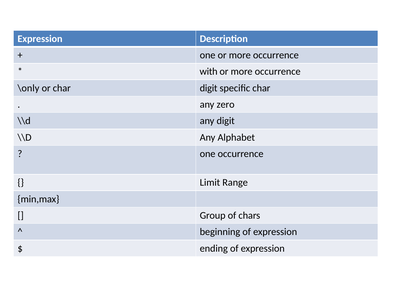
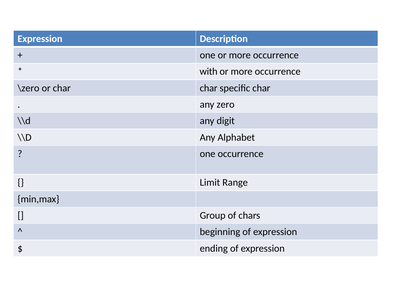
\only: \only -> \zero
char digit: digit -> char
